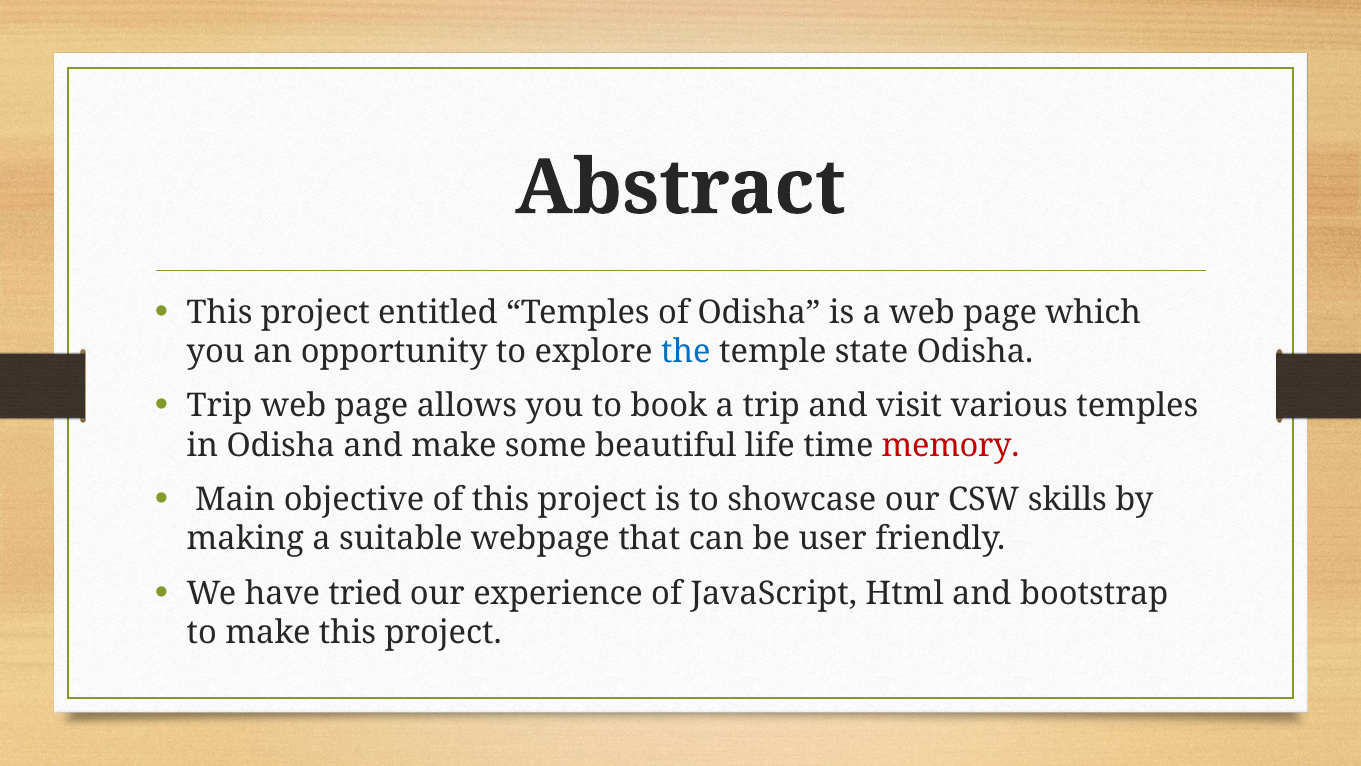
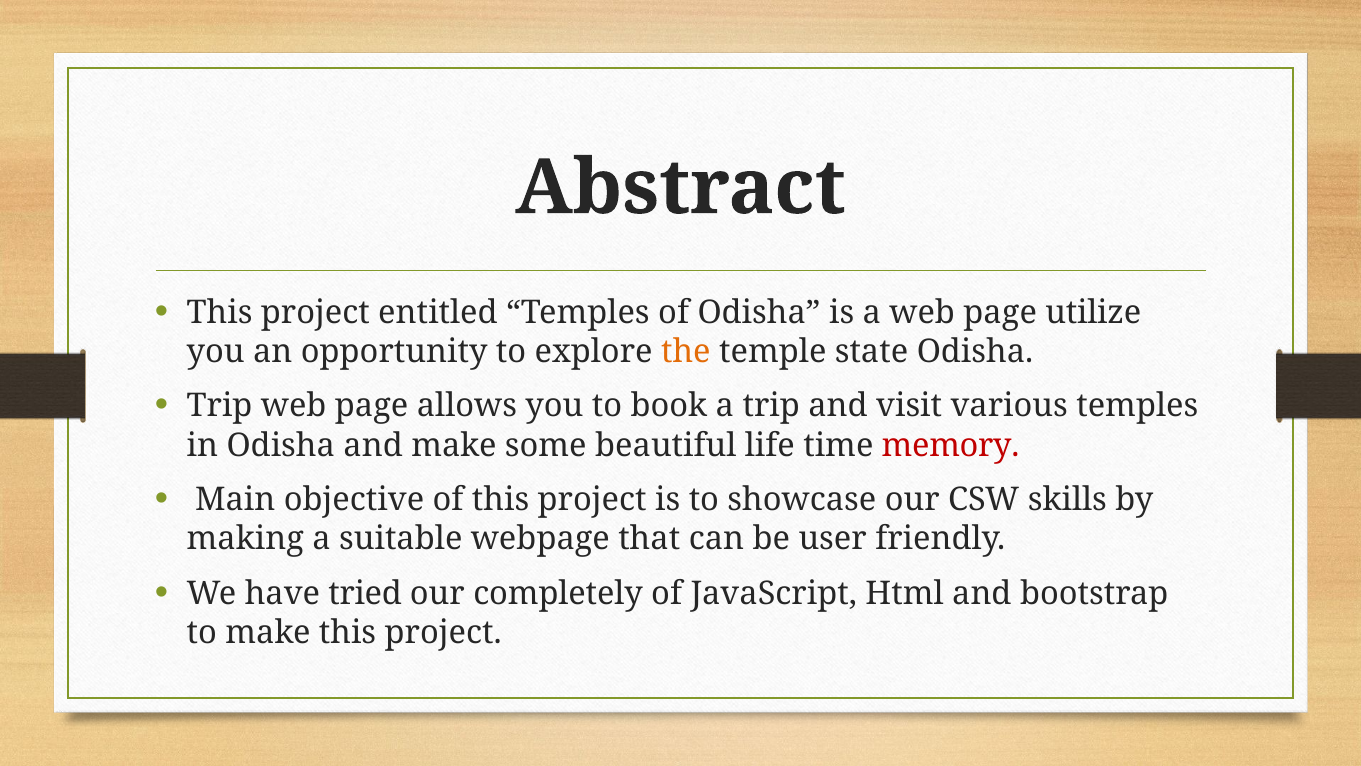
which: which -> utilize
the colour: blue -> orange
experience: experience -> completely
